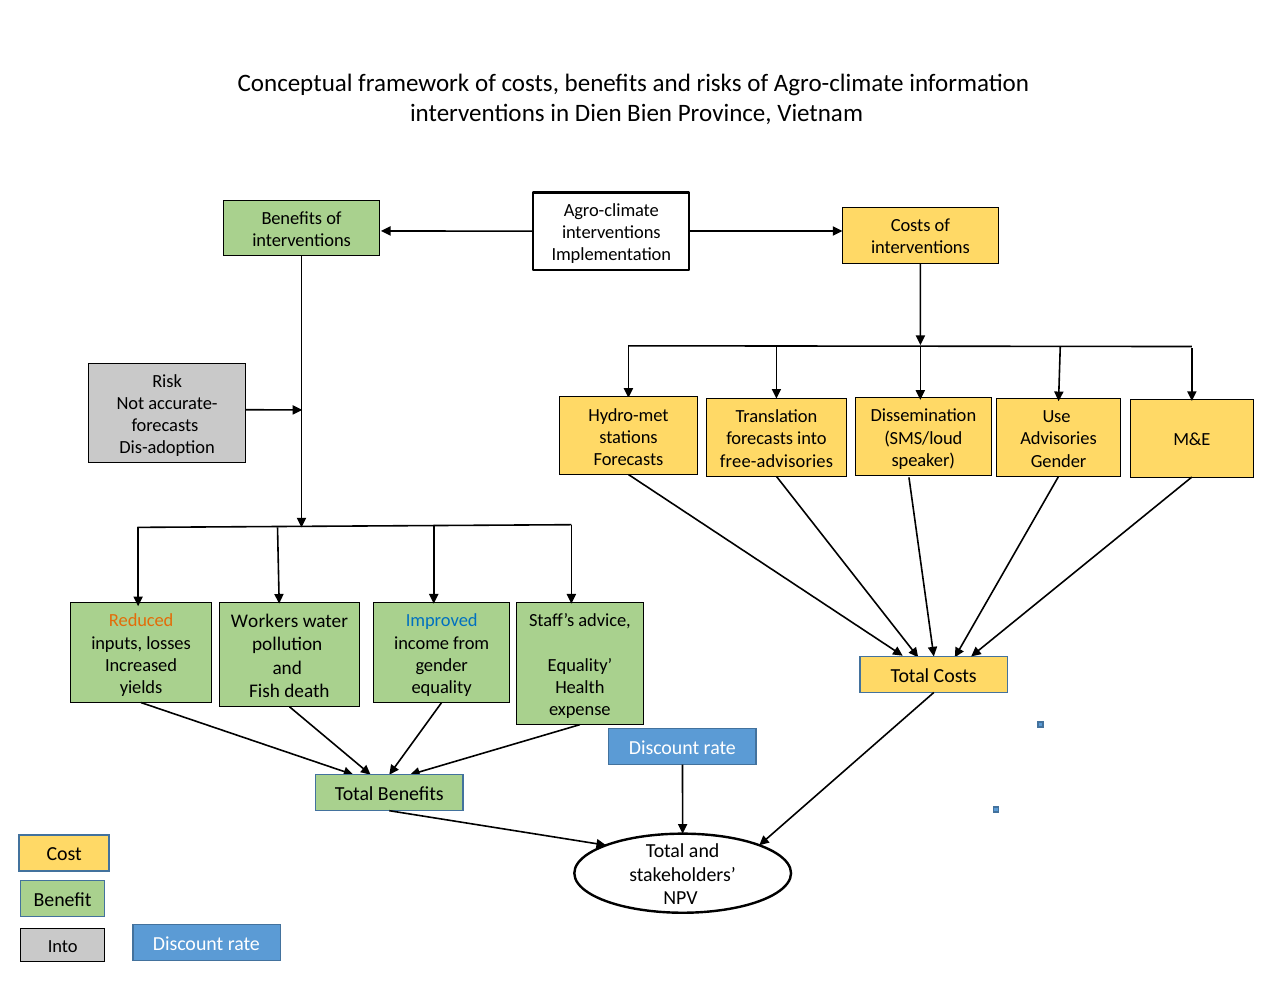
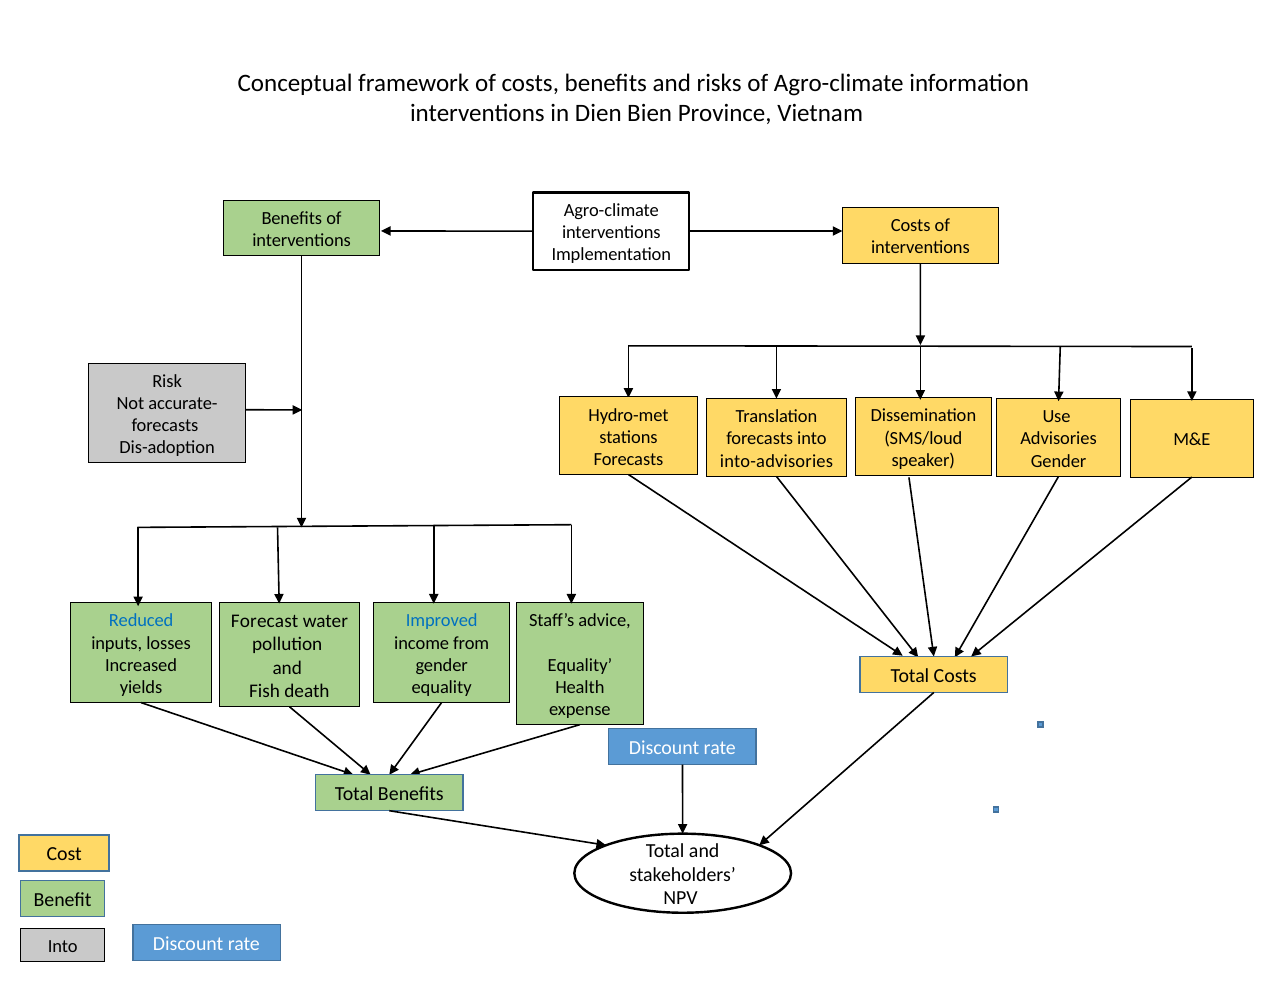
free-advisories: free-advisories -> into-advisories
Reduced colour: orange -> blue
Workers: Workers -> Forecast
